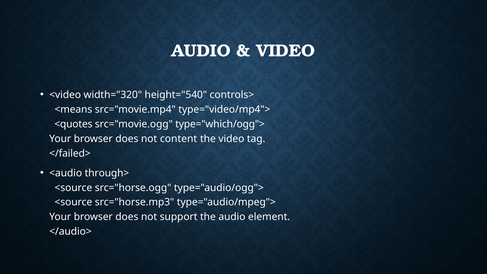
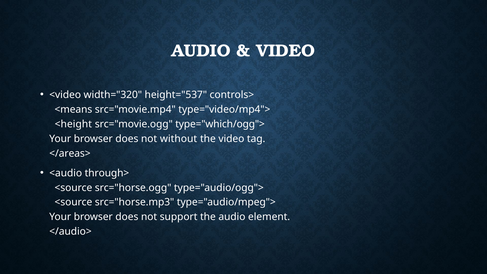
height="540: height="540 -> height="537
<quotes: <quotes -> <height
content: content -> without
</failed>: </failed> -> </areas>
